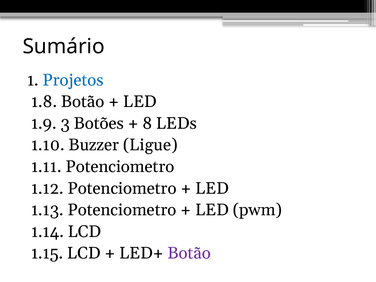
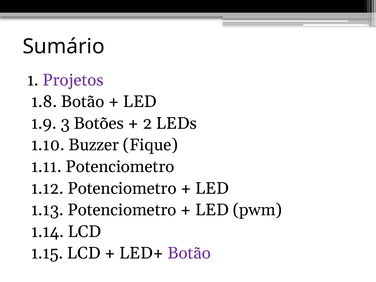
Projetos colour: blue -> purple
8: 8 -> 2
Ligue: Ligue -> Fique
